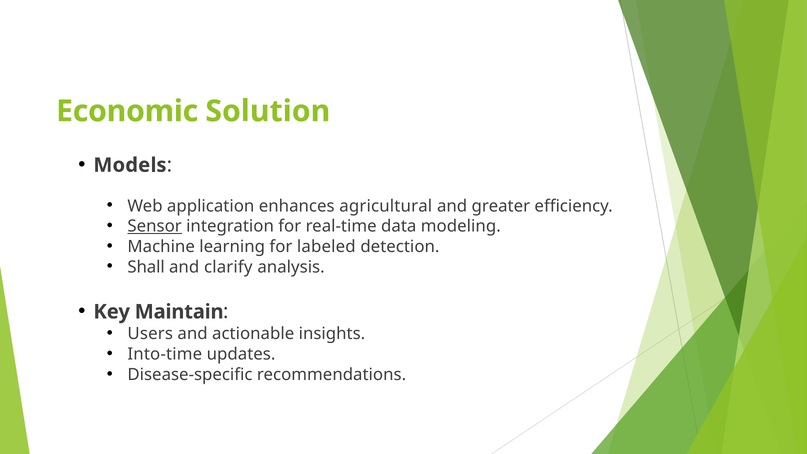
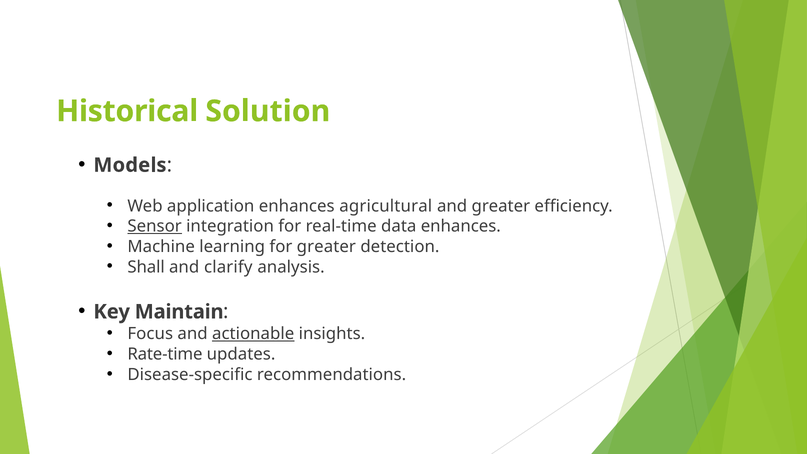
Economic: Economic -> Historical
data modeling: modeling -> enhances
for labeled: labeled -> greater
Users: Users -> Focus
actionable underline: none -> present
Into-time: Into-time -> Rate-time
